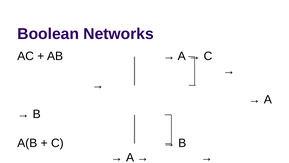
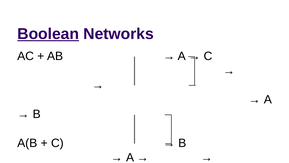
Boolean underline: none -> present
